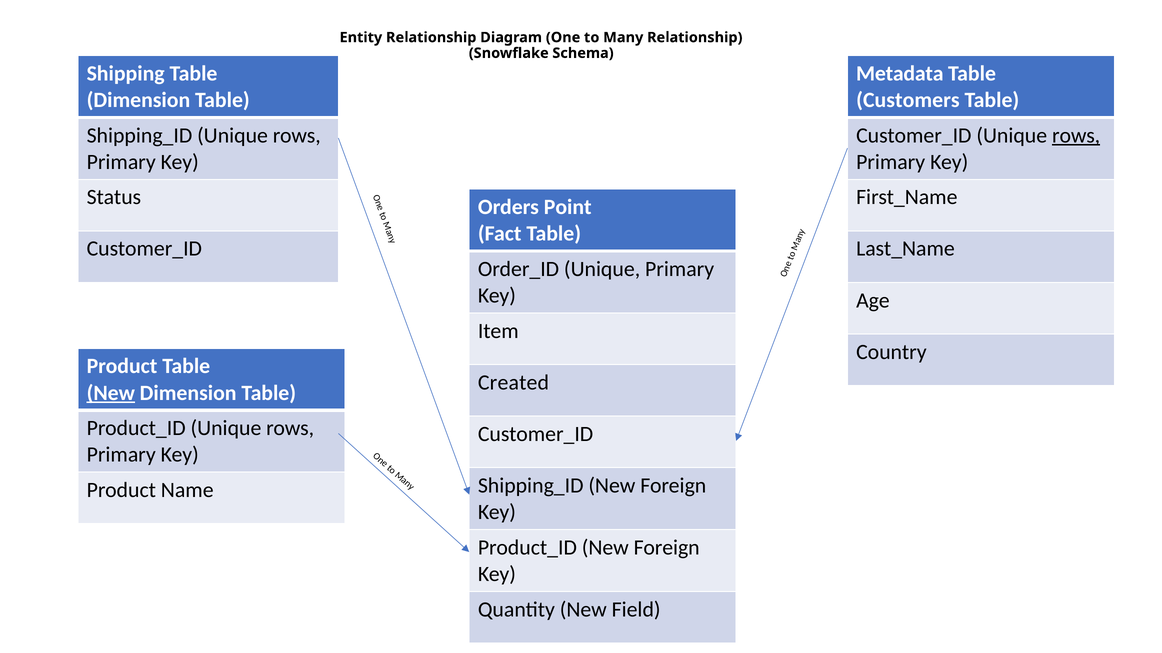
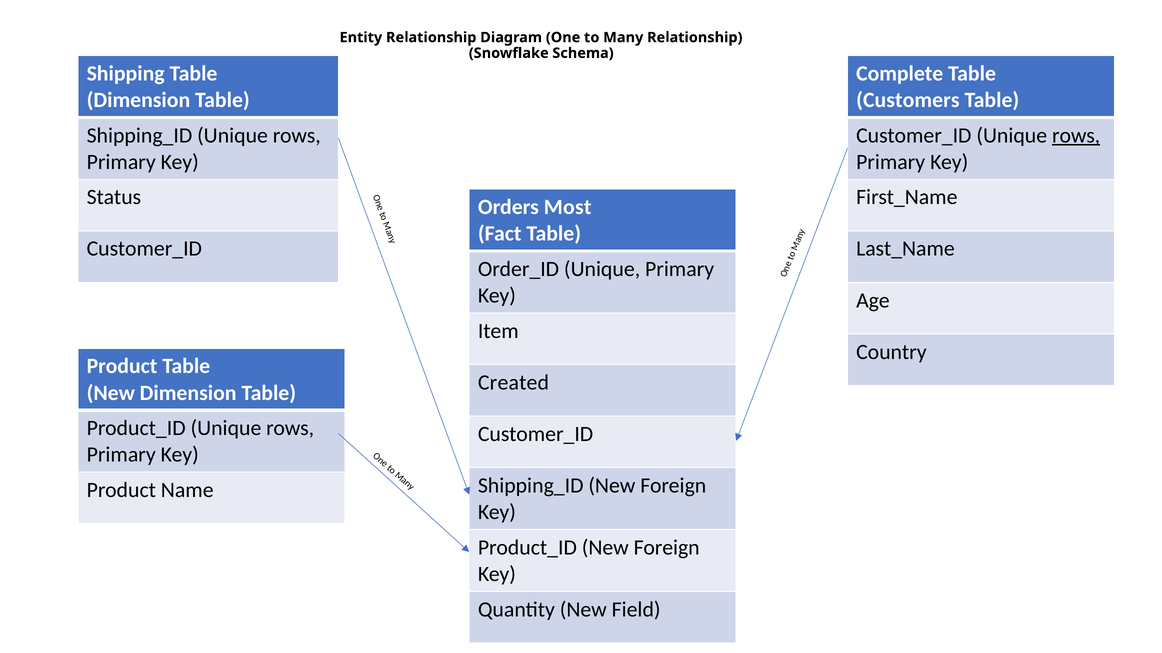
Metadata: Metadata -> Complete
Point: Point -> Most
New at (111, 393) underline: present -> none
